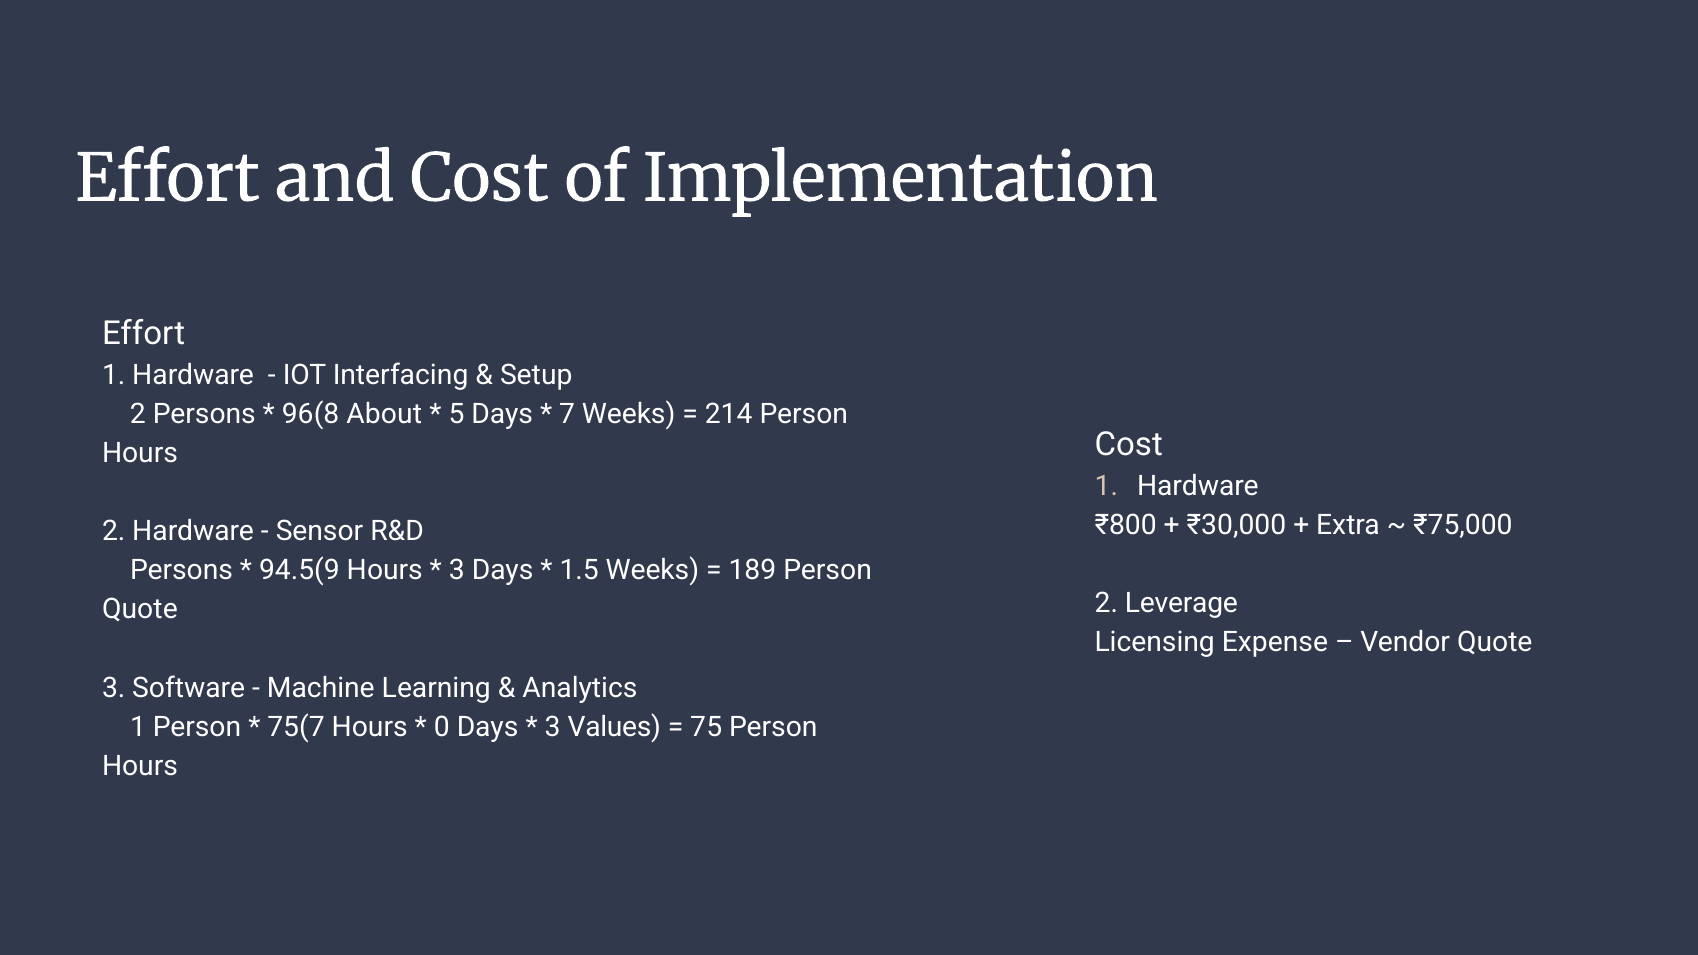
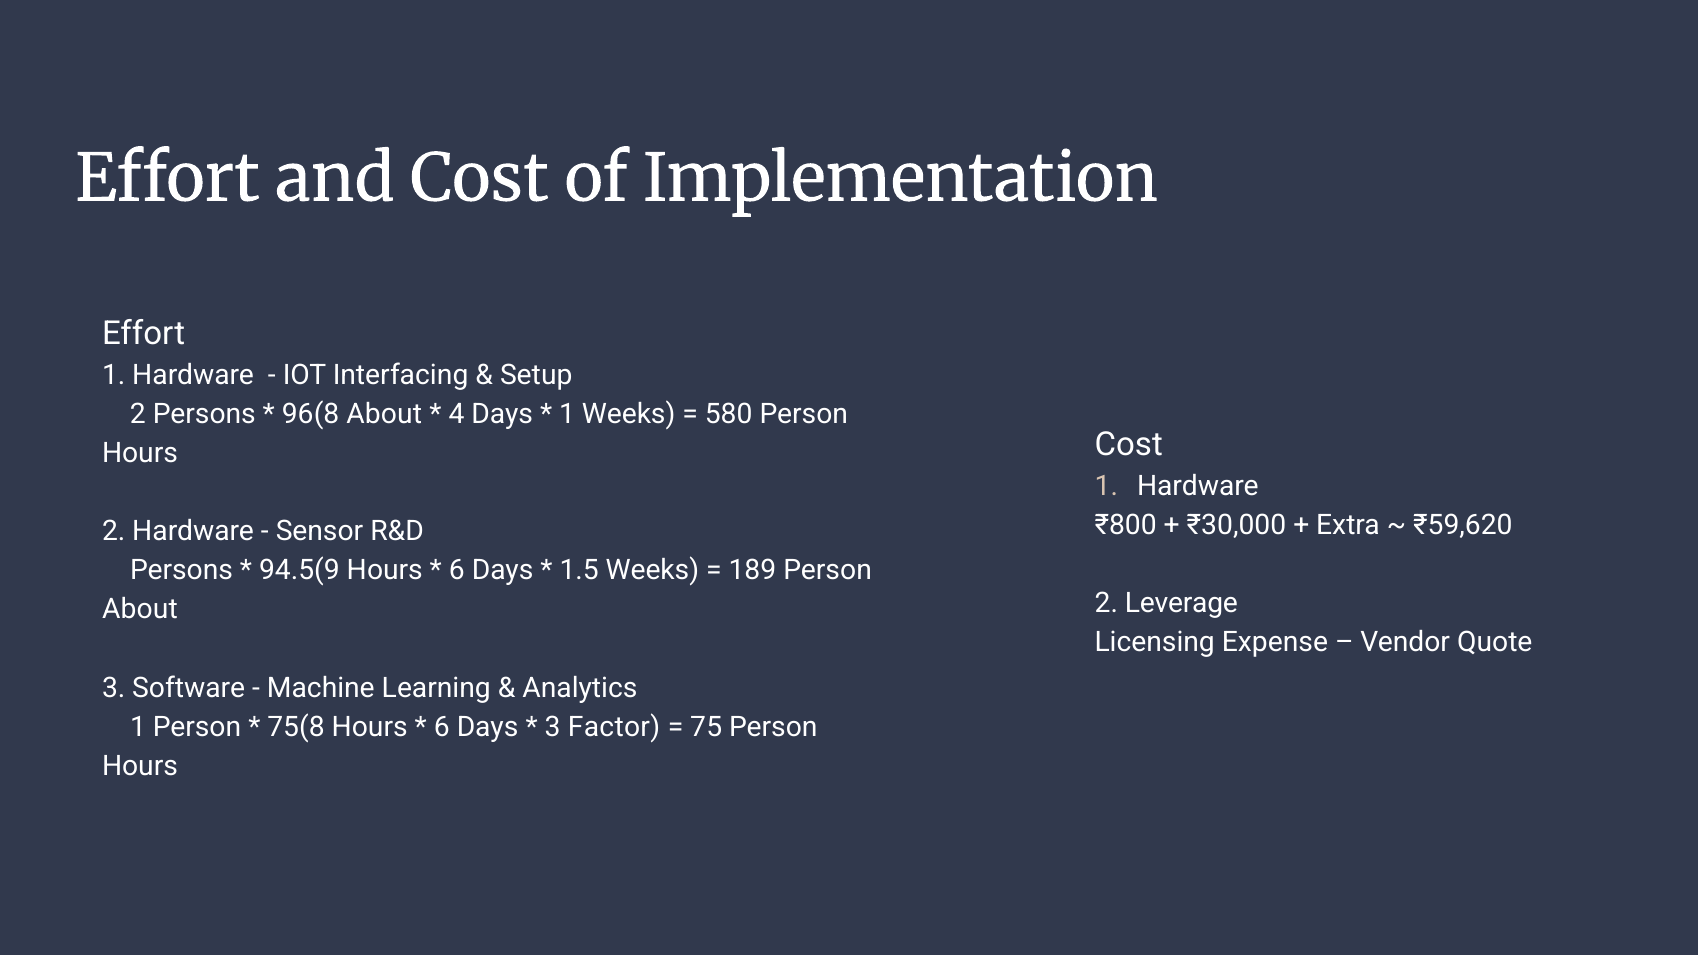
5: 5 -> 4
7 at (567, 415): 7 -> 1
214: 214 -> 580
₹75,000: ₹75,000 -> ₹59,620
3 at (457, 571): 3 -> 6
Quote at (140, 610): Quote -> About
75(7: 75(7 -> 75(8
0 at (442, 727): 0 -> 6
Values: Values -> Factor
